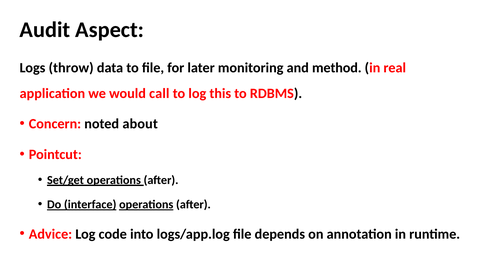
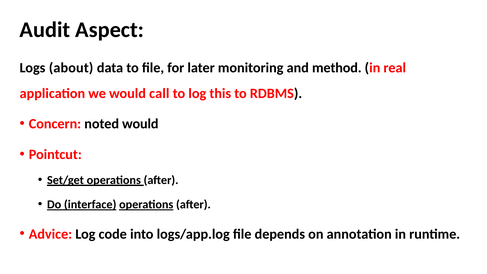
throw: throw -> about
noted about: about -> would
